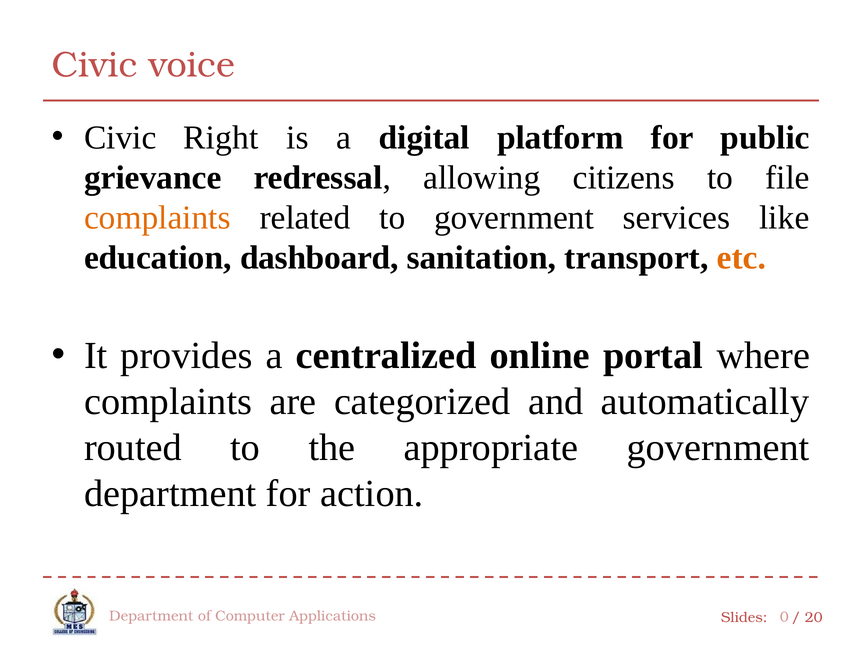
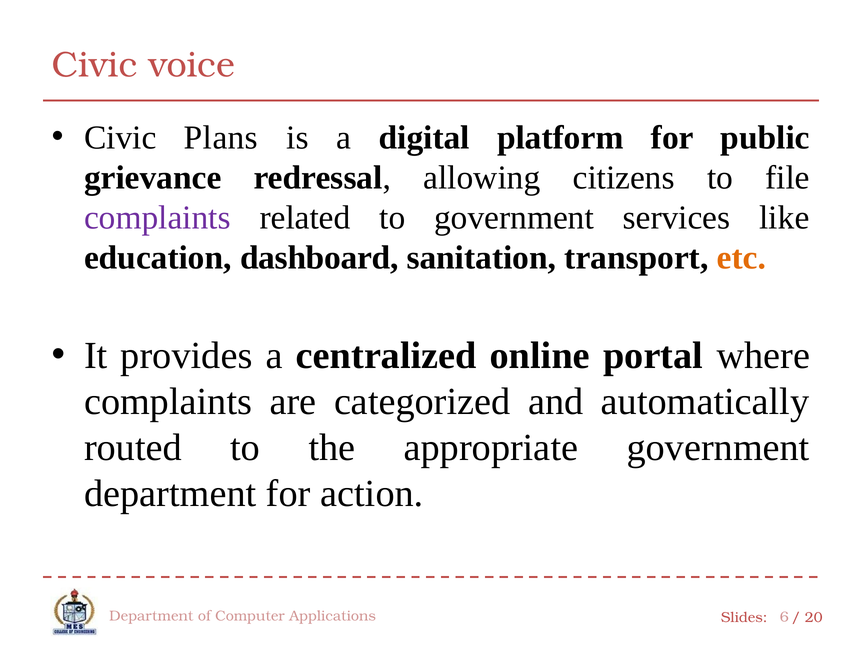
Right: Right -> Plans
complaints at (157, 218) colour: orange -> purple
0: 0 -> 6
